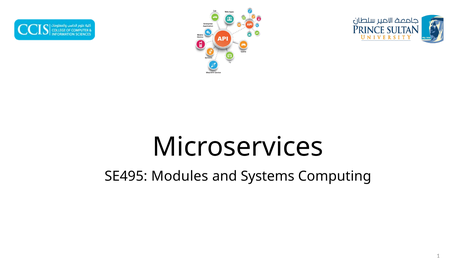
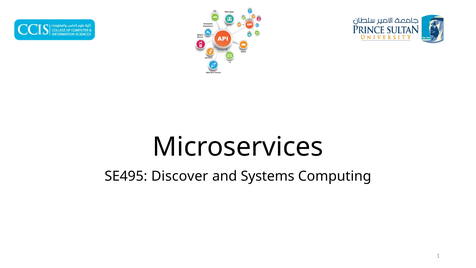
Modules: Modules -> Discover
